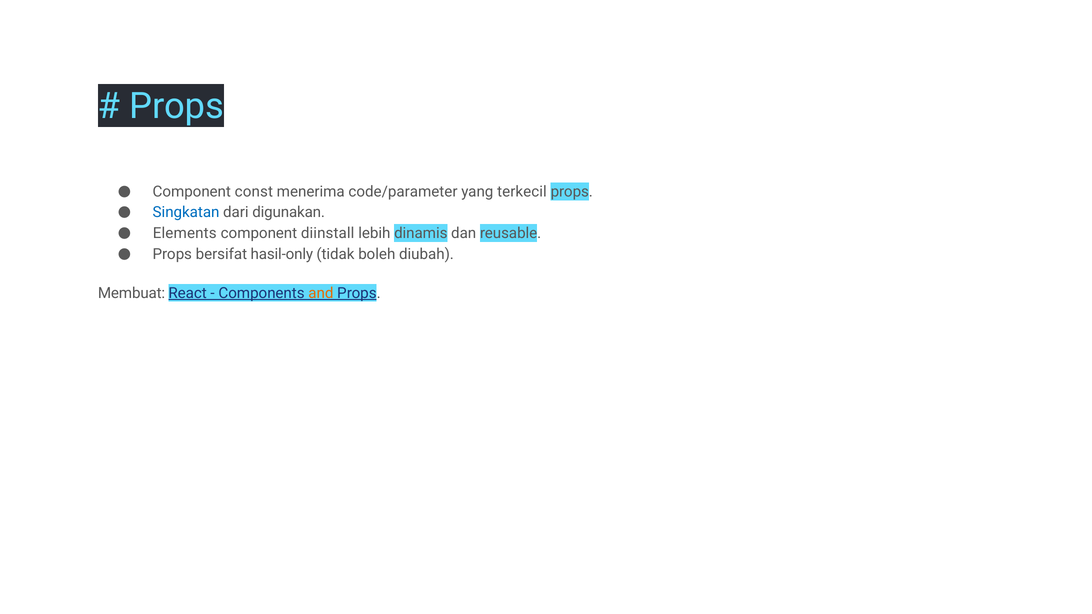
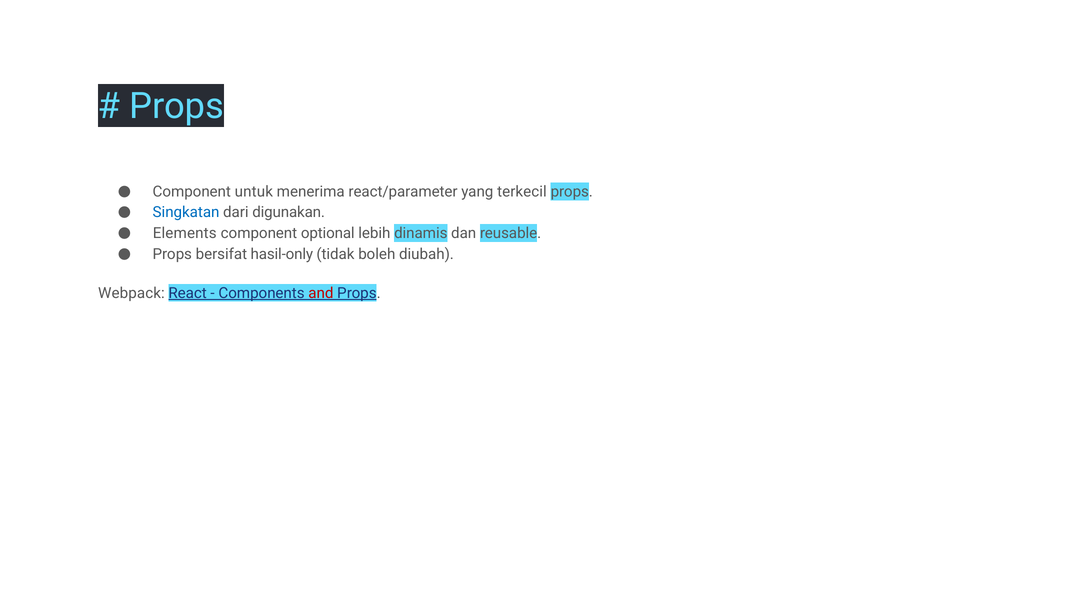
const: const -> untuk
code/parameter: code/parameter -> react/parameter
diinstall: diinstall -> optional
Membuat: Membuat -> Webpack
and colour: orange -> red
